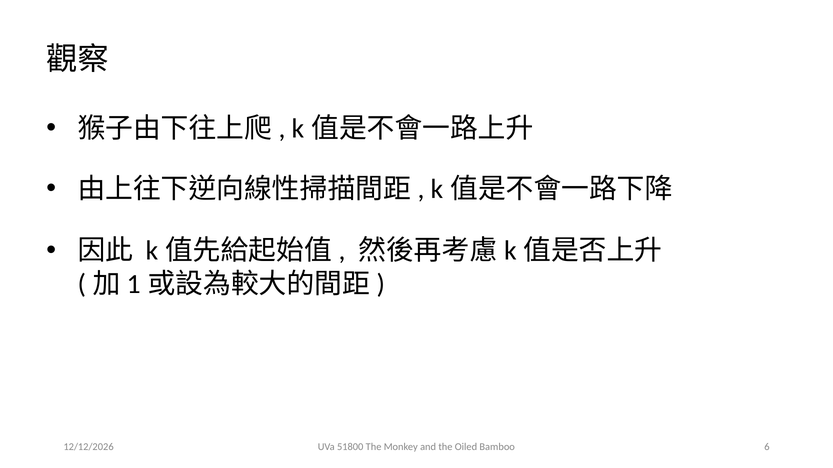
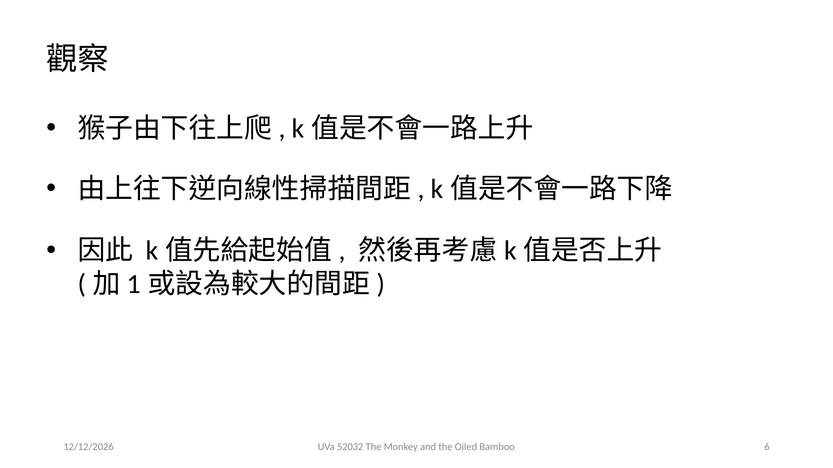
51800: 51800 -> 52032
